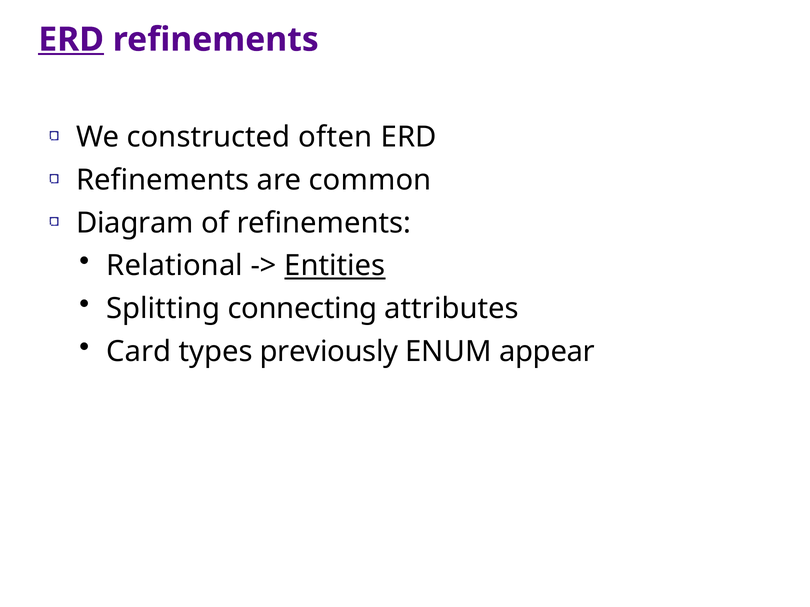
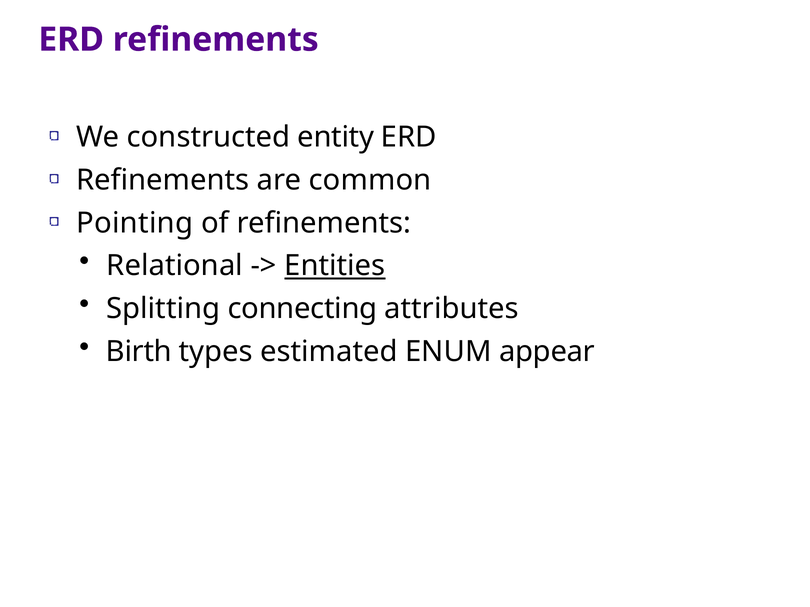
ERD at (71, 40) underline: present -> none
often: often -> entity
Diagram: Diagram -> Pointing
Card: Card -> Birth
previously: previously -> estimated
